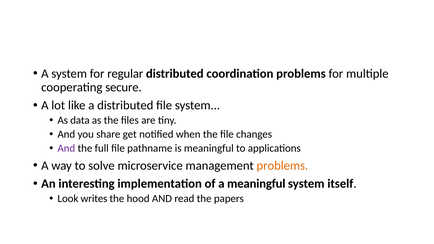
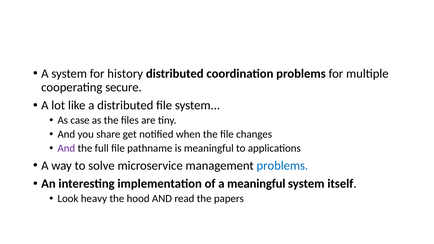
regular: regular -> history
data: data -> case
problems at (282, 166) colour: orange -> blue
writes: writes -> heavy
